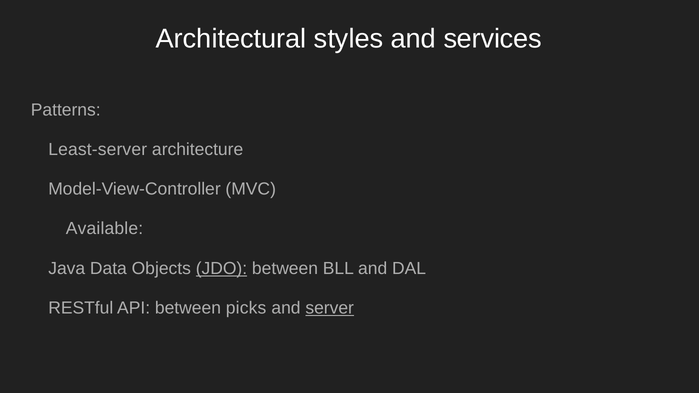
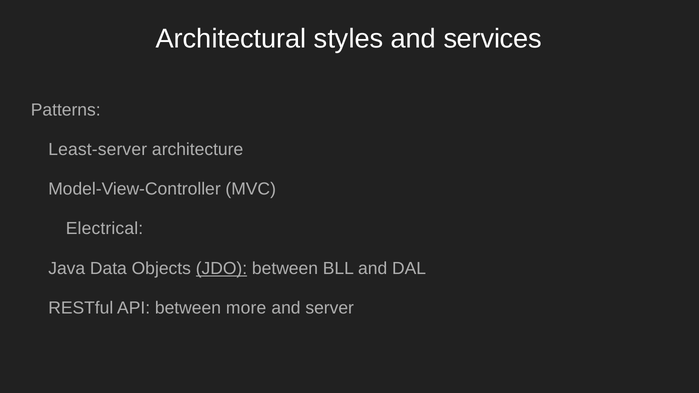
Available: Available -> Electrical
picks: picks -> more
server underline: present -> none
